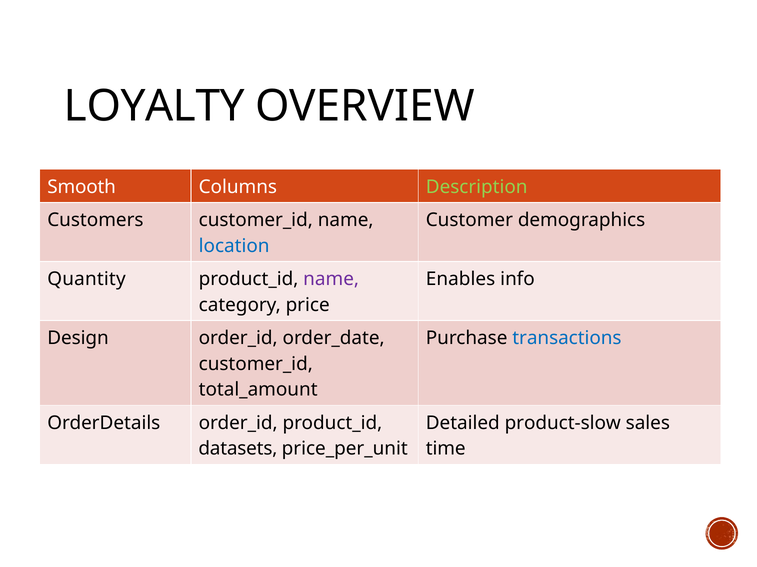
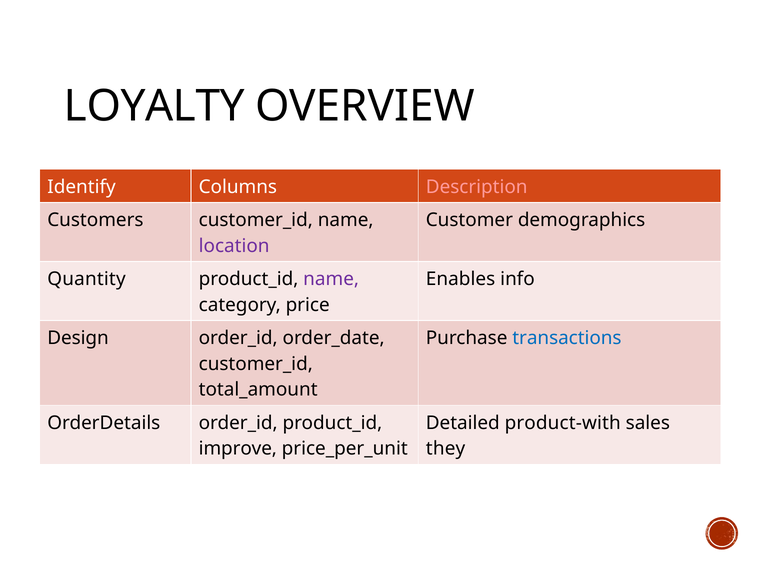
Smooth: Smooth -> Identify
Description colour: light green -> pink
location colour: blue -> purple
product-slow: product-slow -> product-with
datasets: datasets -> improve
time: time -> they
